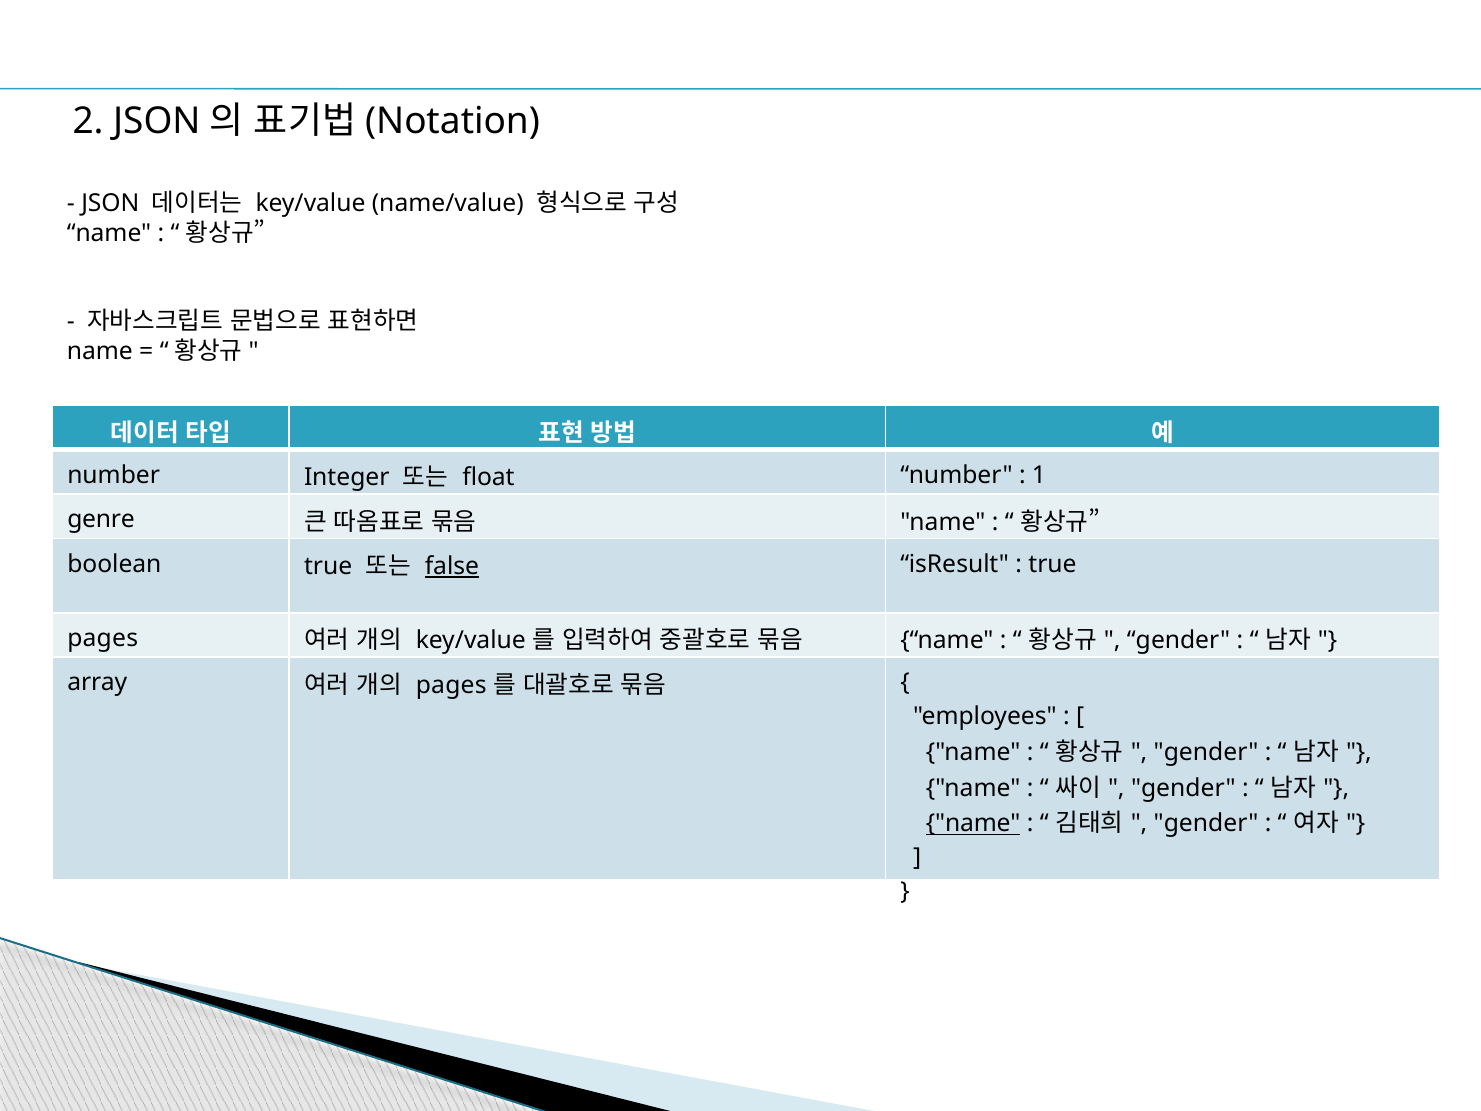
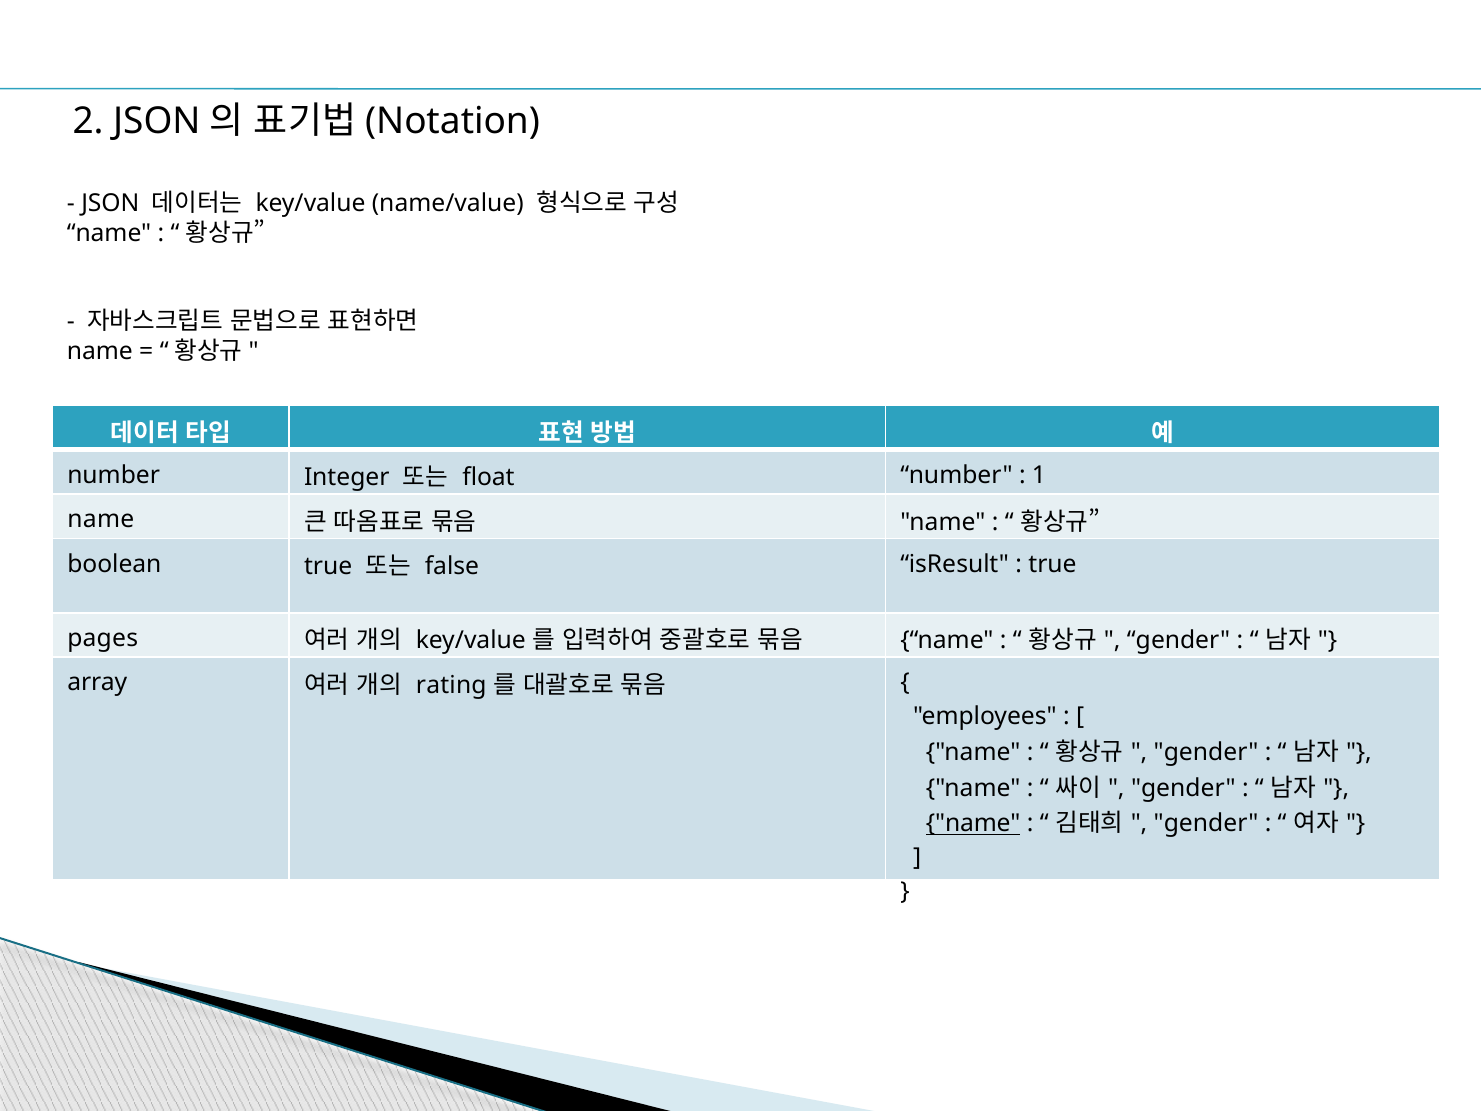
genre at (101, 520): genre -> name
false underline: present -> none
pages at (451, 685): pages -> rating
